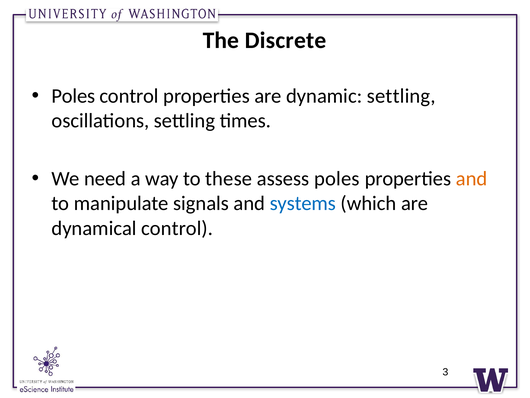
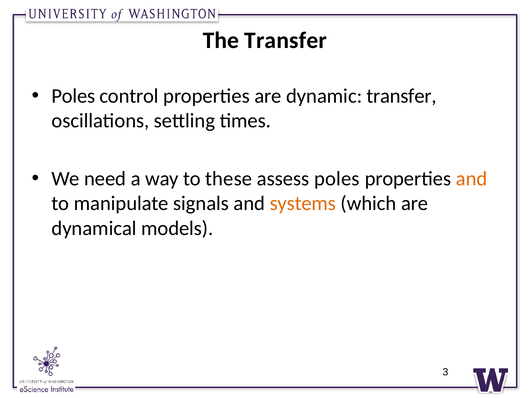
The Discrete: Discrete -> Transfer
dynamic settling: settling -> transfer
systems colour: blue -> orange
dynamical control: control -> models
